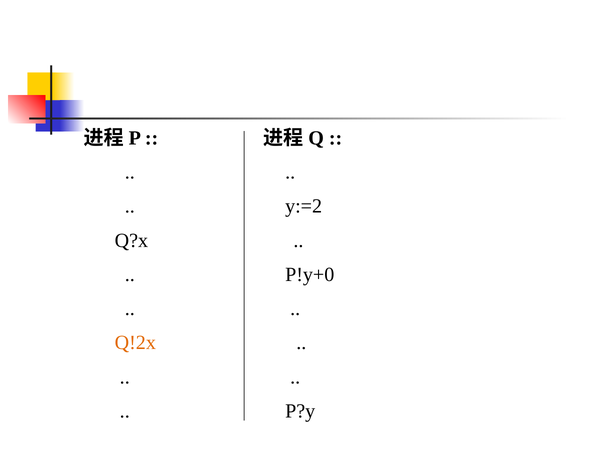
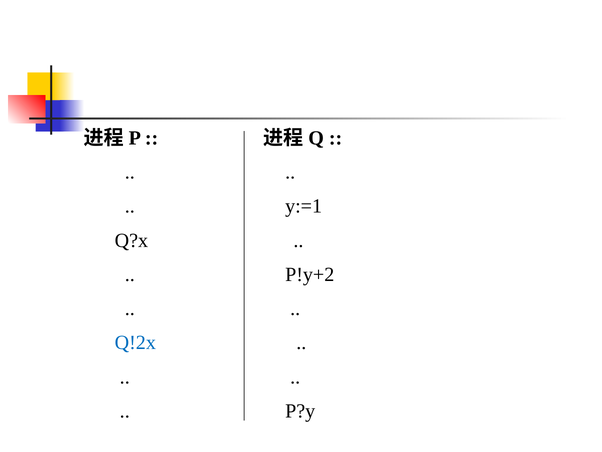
y:=2: y:=2 -> y:=1
P!y+0: P!y+0 -> P!y+2
Q!2x colour: orange -> blue
